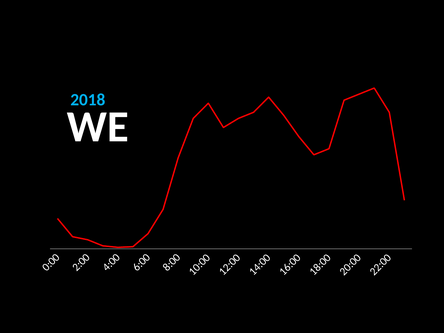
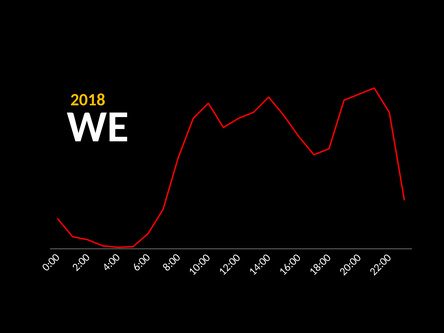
2018 colour: light blue -> yellow
